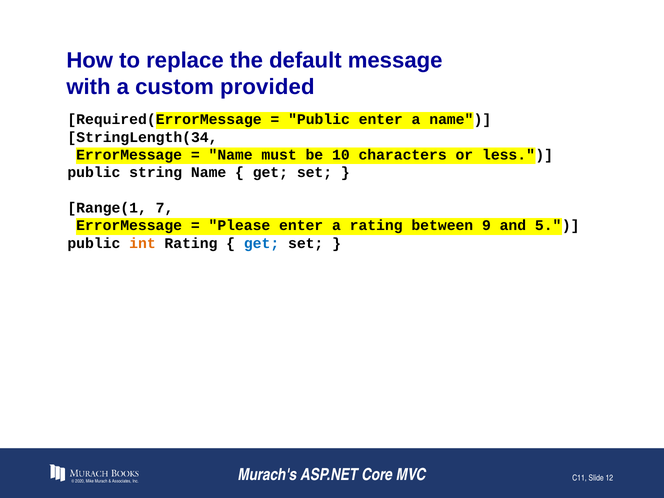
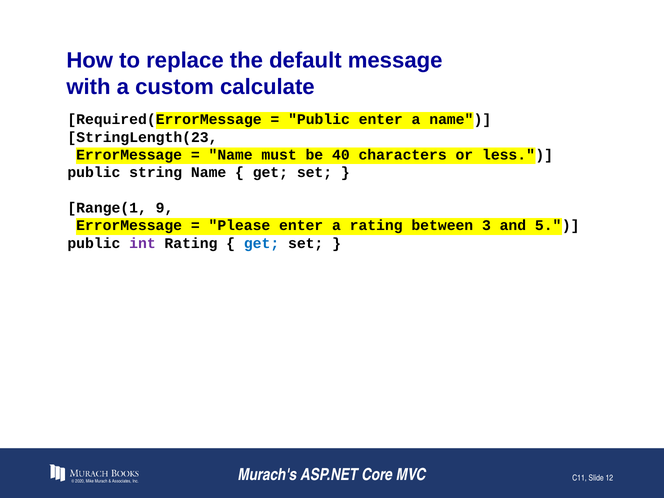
provided: provided -> calculate
StringLength(34: StringLength(34 -> StringLength(23
10: 10 -> 40
7: 7 -> 9
9: 9 -> 3
int colour: orange -> purple
